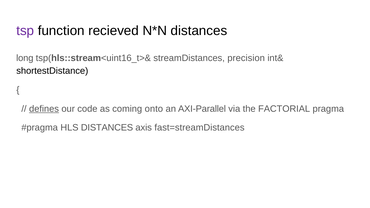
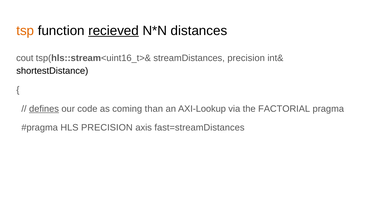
tsp colour: purple -> orange
recieved underline: none -> present
long: long -> cout
onto: onto -> than
AXI-Parallel: AXI-Parallel -> AXI-Lookup
HLS DISTANCES: DISTANCES -> PRECISION
